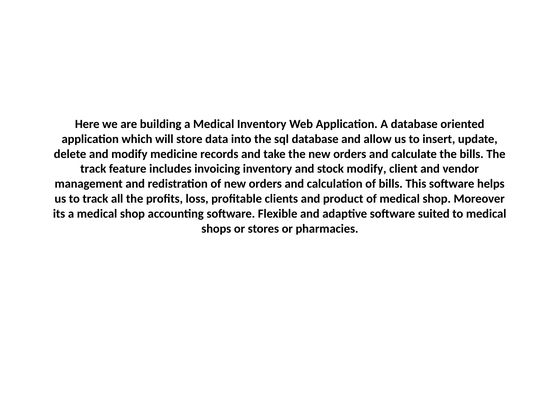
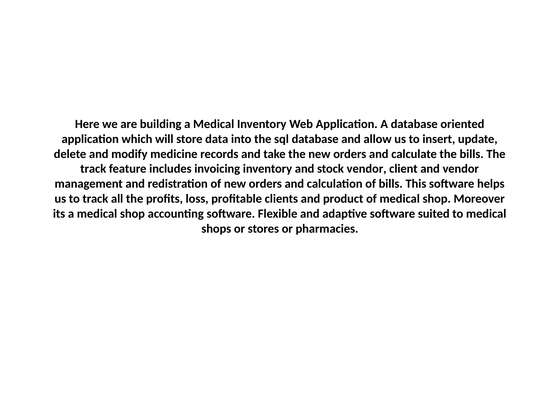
stock modify: modify -> vendor
